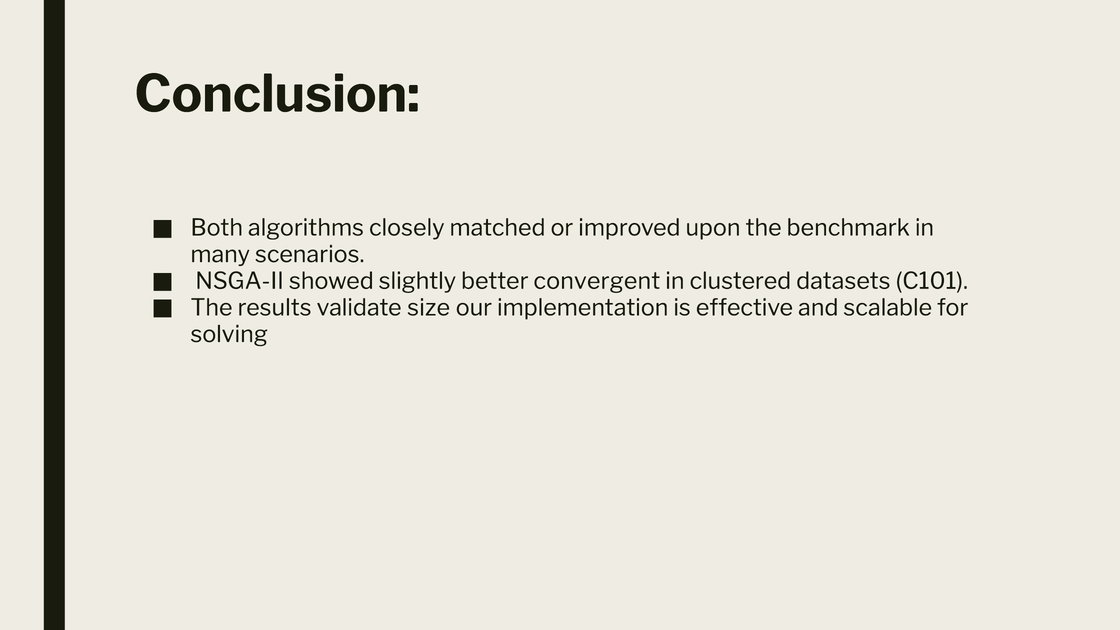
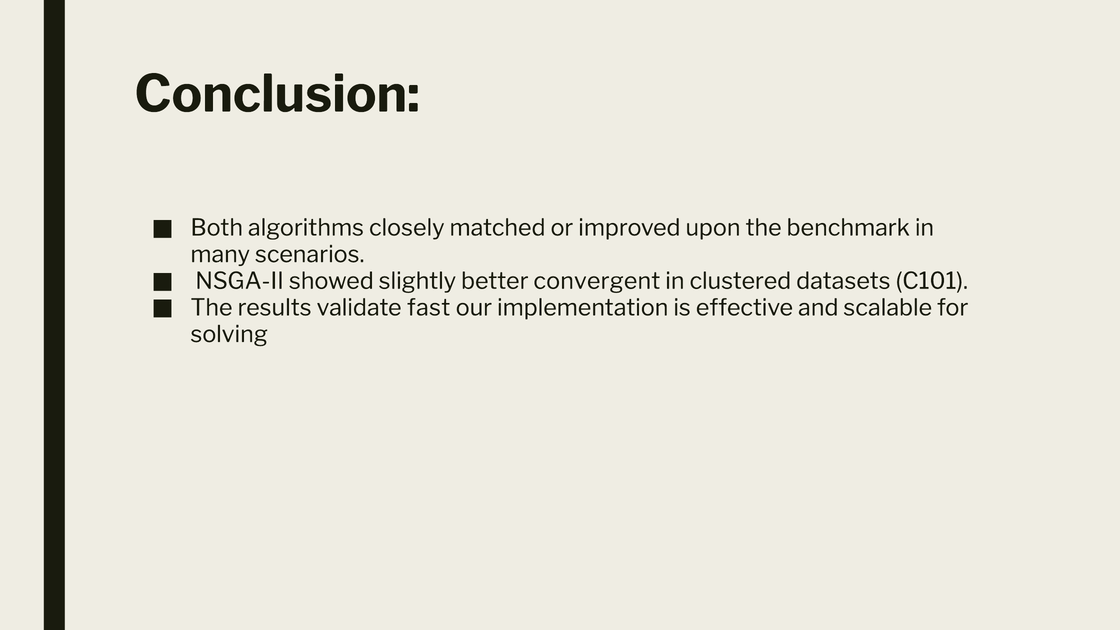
size: size -> fast
